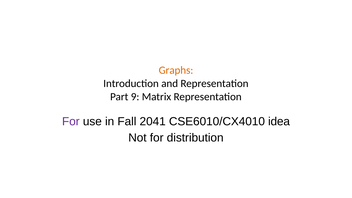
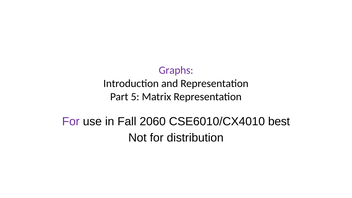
Graphs colour: orange -> purple
9: 9 -> 5
2041: 2041 -> 2060
idea: idea -> best
